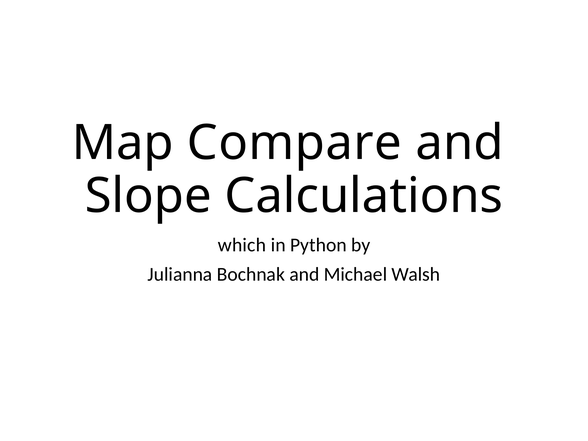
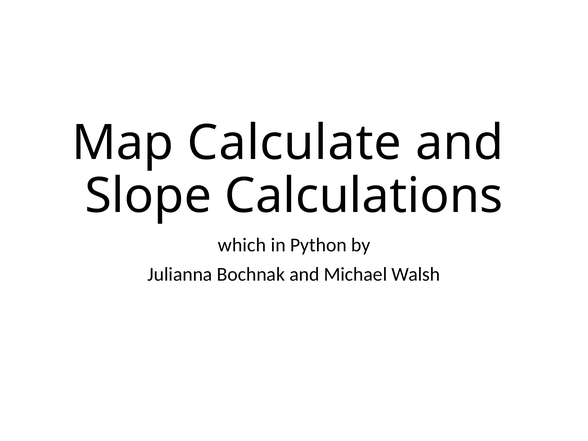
Compare: Compare -> Calculate
